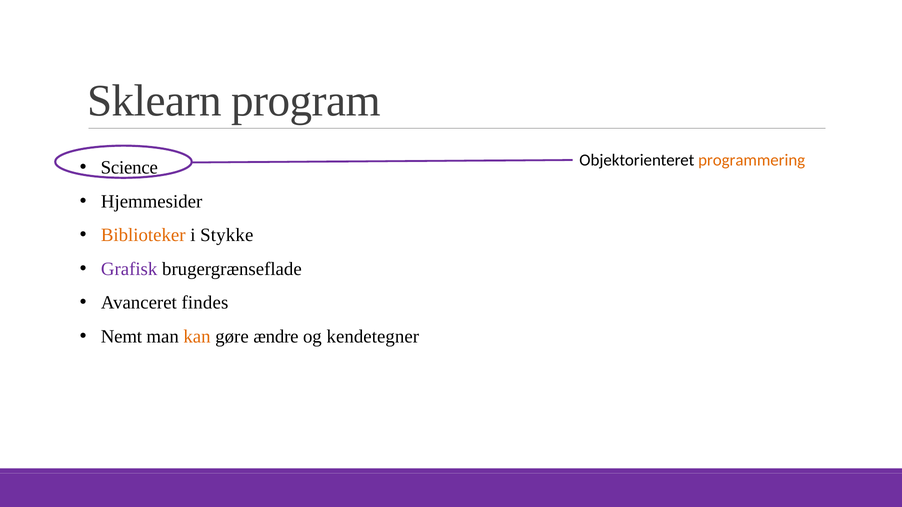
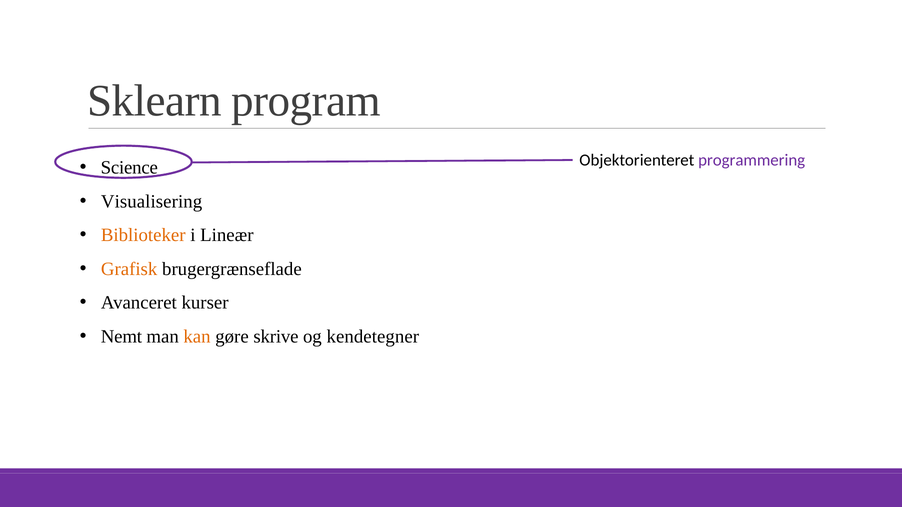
programmering colour: orange -> purple
Hjemmesider: Hjemmesider -> Visualisering
Stykke: Stykke -> Lineær
Grafisk colour: purple -> orange
findes: findes -> kurser
ændre: ændre -> skrive
